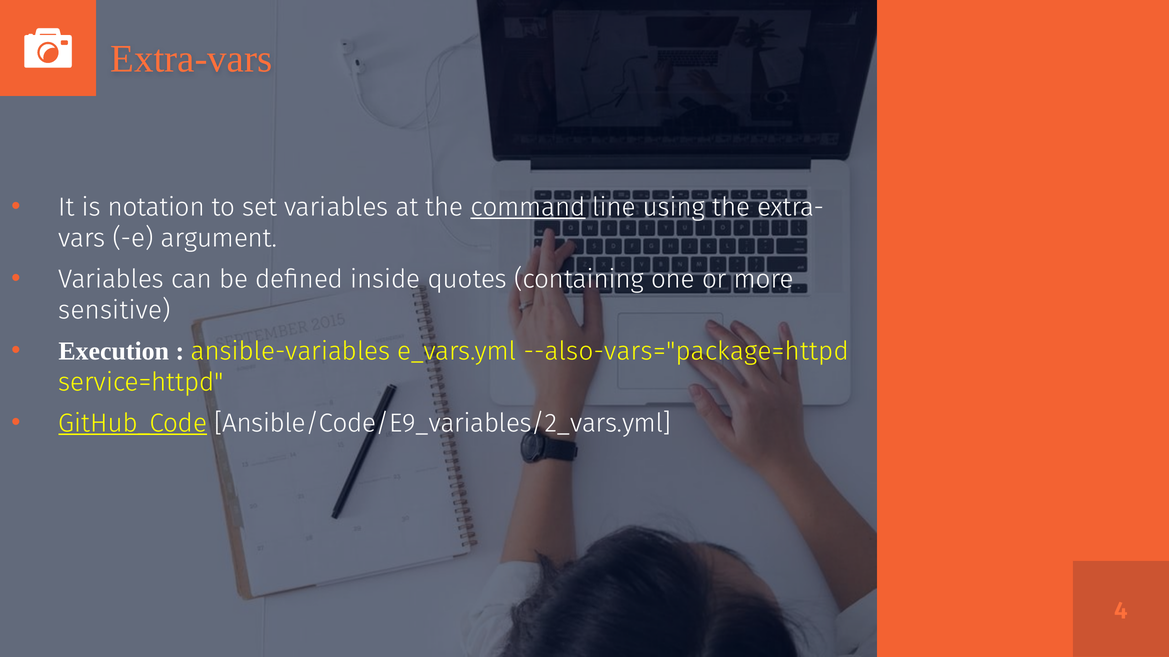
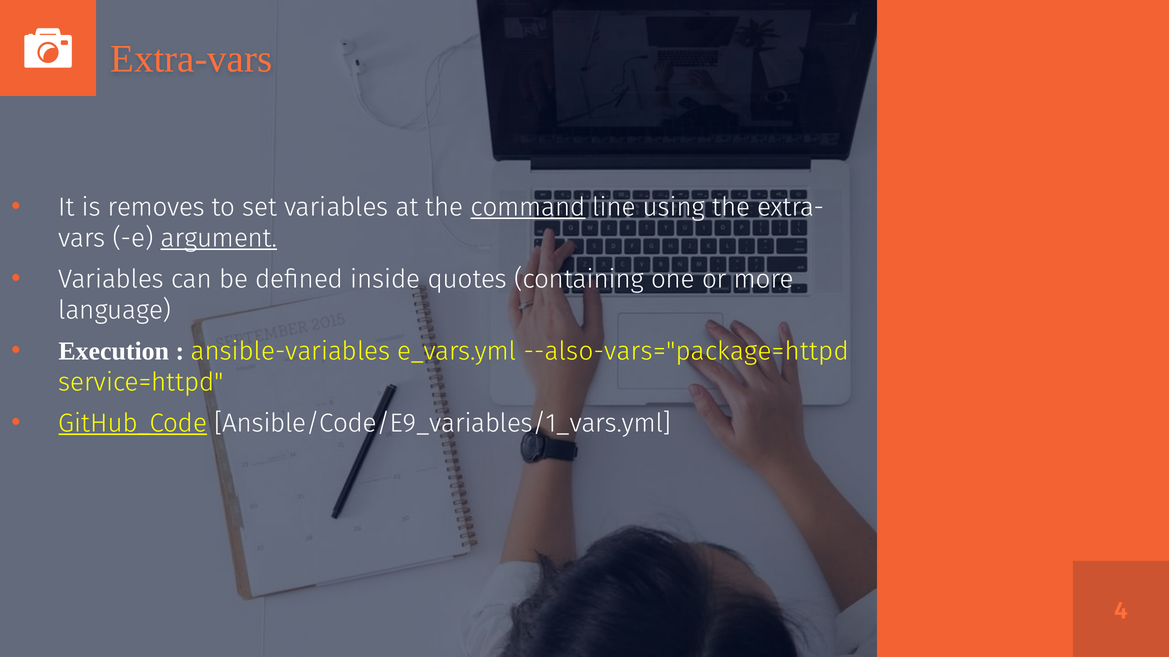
notation: notation -> removes
argument underline: none -> present
sensitive: sensitive -> language
Ansible/Code/E9_variables/2_vars.yml: Ansible/Code/E9_variables/2_vars.yml -> Ansible/Code/E9_variables/1_vars.yml
